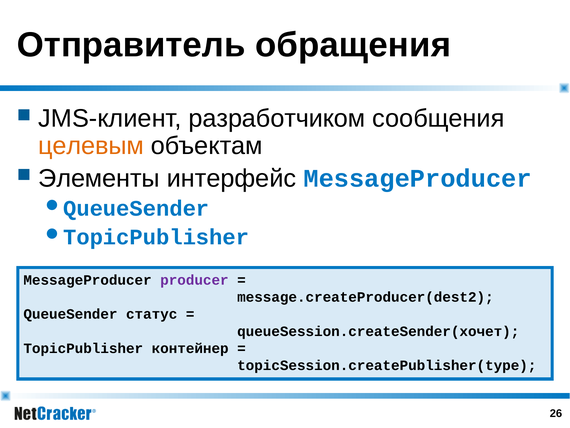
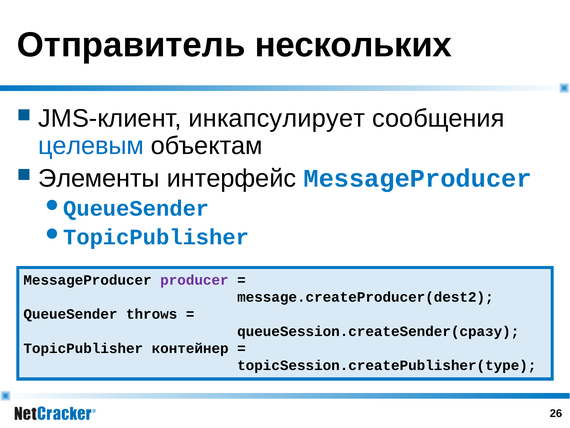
обращения: обращения -> нескольких
разработчиком: разработчиком -> инкапсулирует
целевым colour: orange -> blue
статус: статус -> throws
queueSession.createSender(хочет: queueSession.createSender(хочет -> queueSession.createSender(сразу
